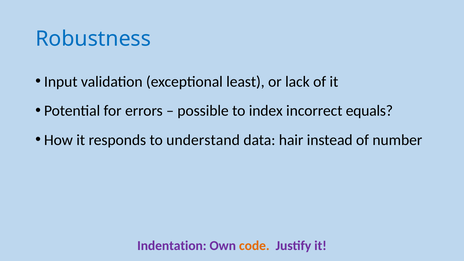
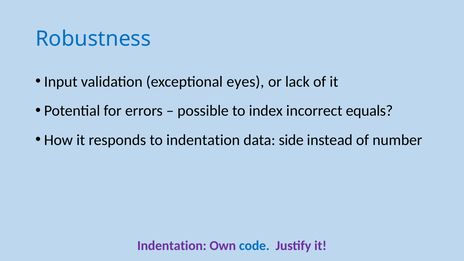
least: least -> eyes
to understand: understand -> indentation
hair: hair -> side
code colour: orange -> blue
